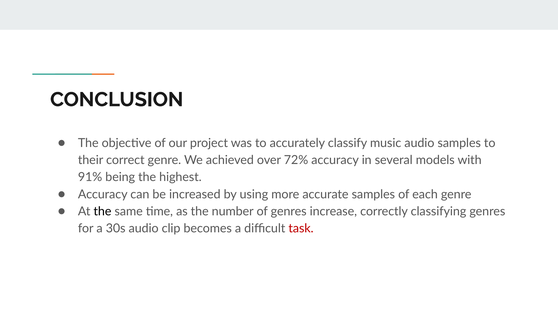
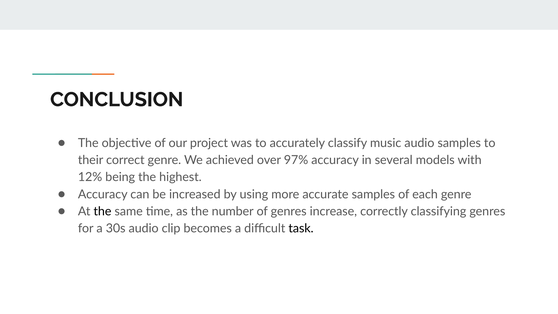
72%: 72% -> 97%
91%: 91% -> 12%
task colour: red -> black
